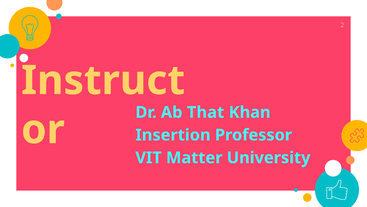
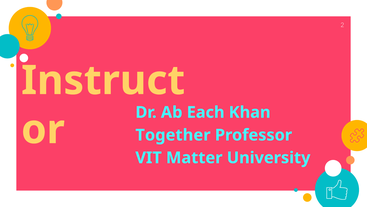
That: That -> Each
Insertion: Insertion -> Together
